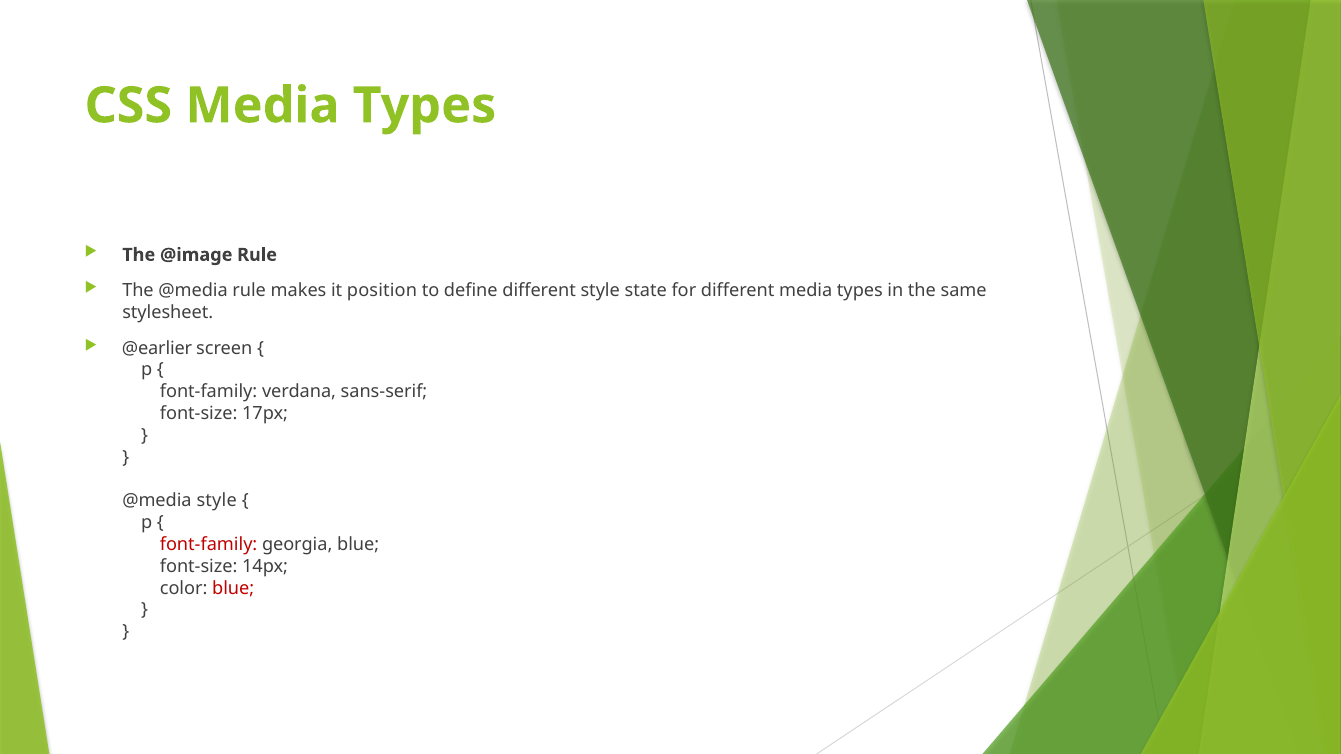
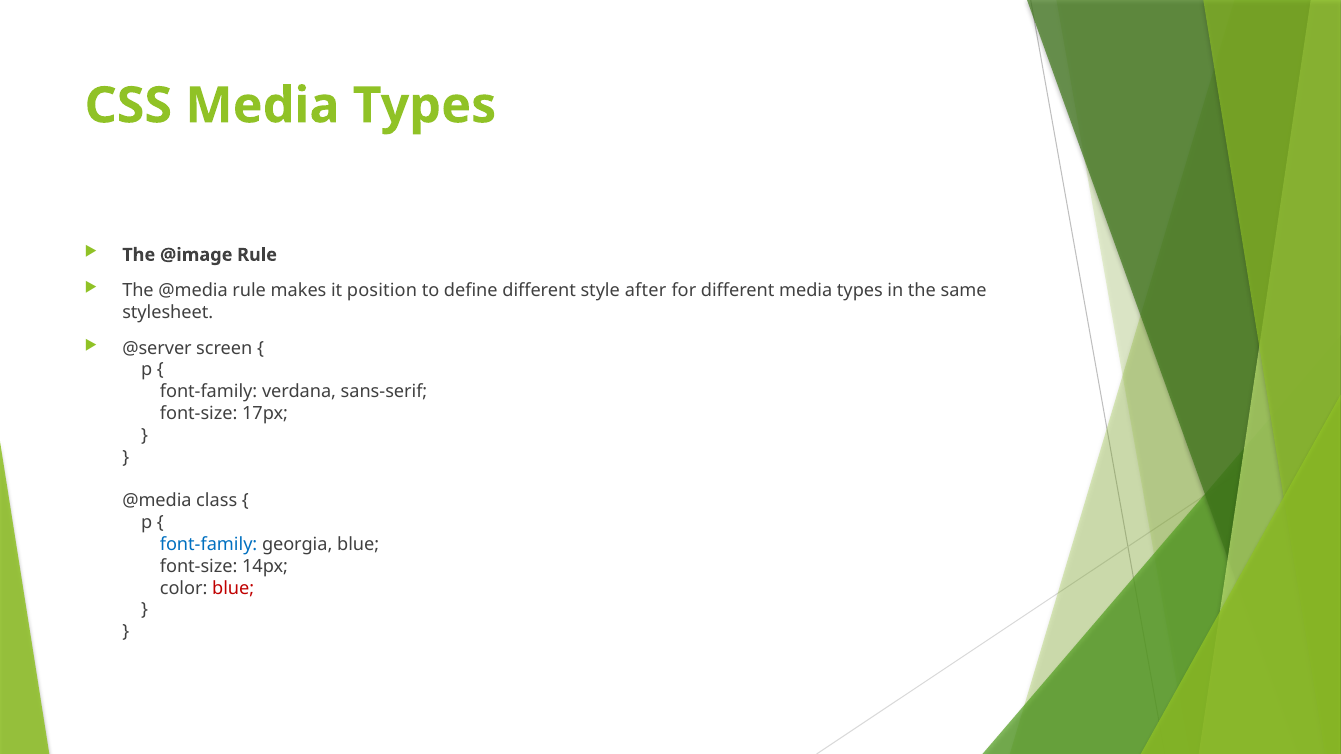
state: state -> after
@earlier: @earlier -> @server
@media style: style -> class
font-family at (209, 545) colour: red -> blue
